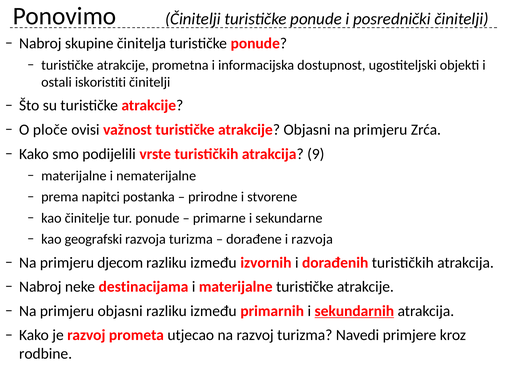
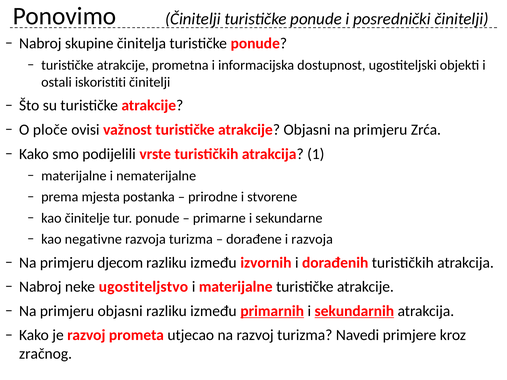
9: 9 -> 1
napitci: napitci -> mjesta
geografski: geografski -> negativne
destinacijama: destinacijama -> ugostiteljstvo
primarnih underline: none -> present
rodbine: rodbine -> zračnog
